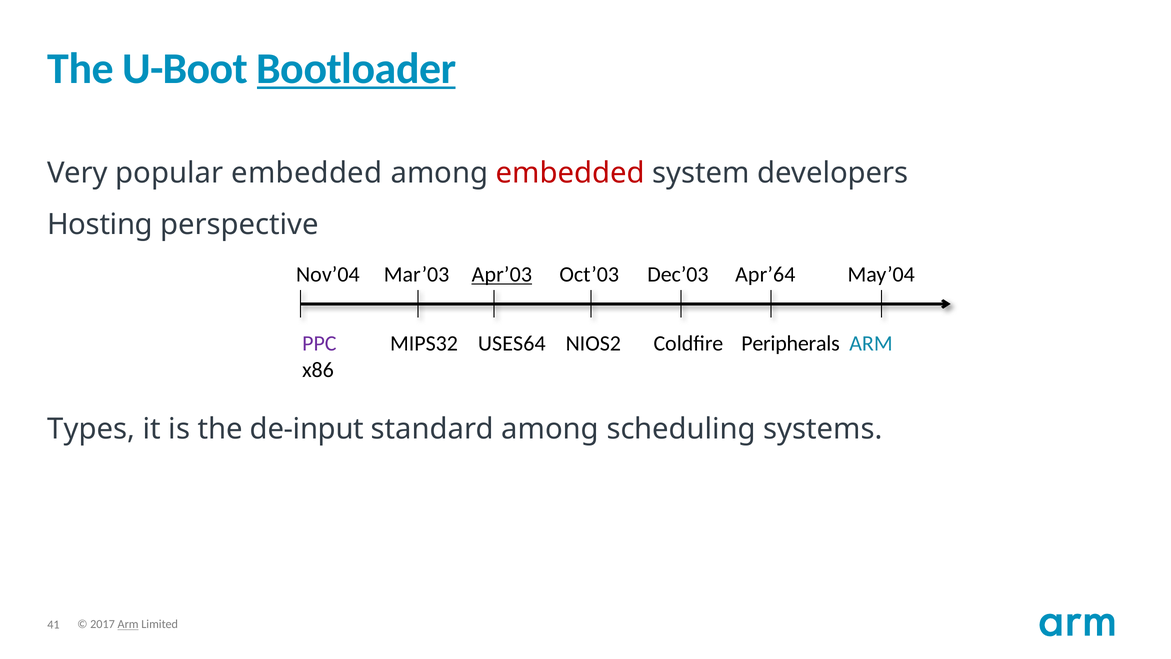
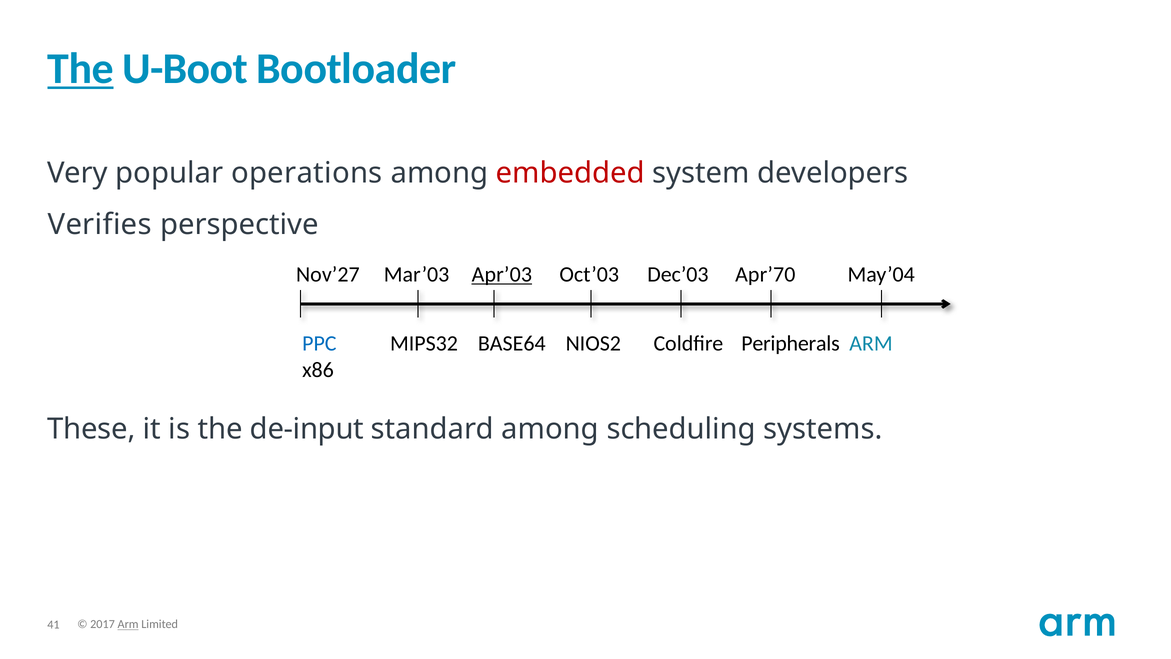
The at (81, 69) underline: none -> present
Bootloader underline: present -> none
popular embedded: embedded -> operations
Hosting: Hosting -> Verifies
Nov’04: Nov’04 -> Nov’27
Apr’64: Apr’64 -> Apr’70
PPC colour: purple -> blue
USES64: USES64 -> BASE64
Types: Types -> These
